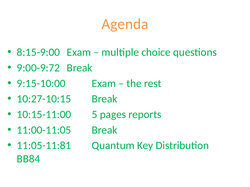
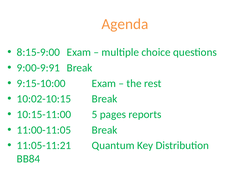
9:00-9:72: 9:00-9:72 -> 9:00-9:91
10:27-10:15: 10:27-10:15 -> 10:02-10:15
11:05-11:81: 11:05-11:81 -> 11:05-11:21
